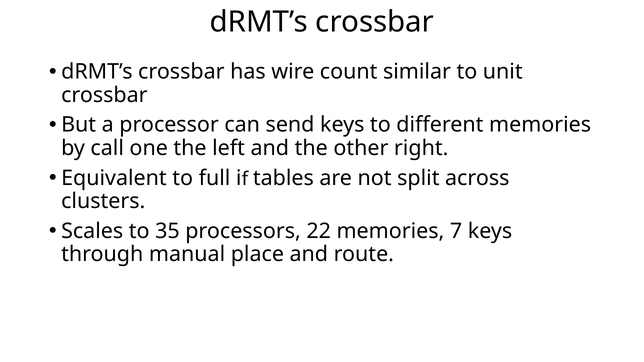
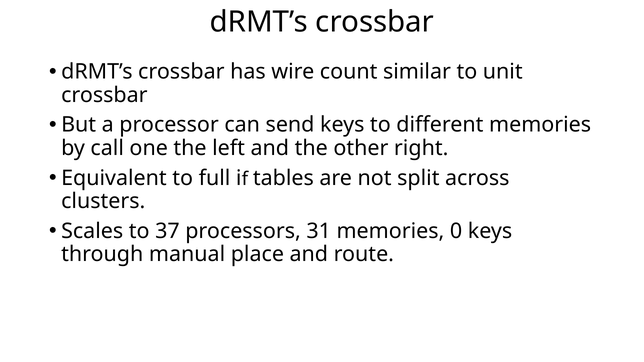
35: 35 -> 37
22: 22 -> 31
7: 7 -> 0
